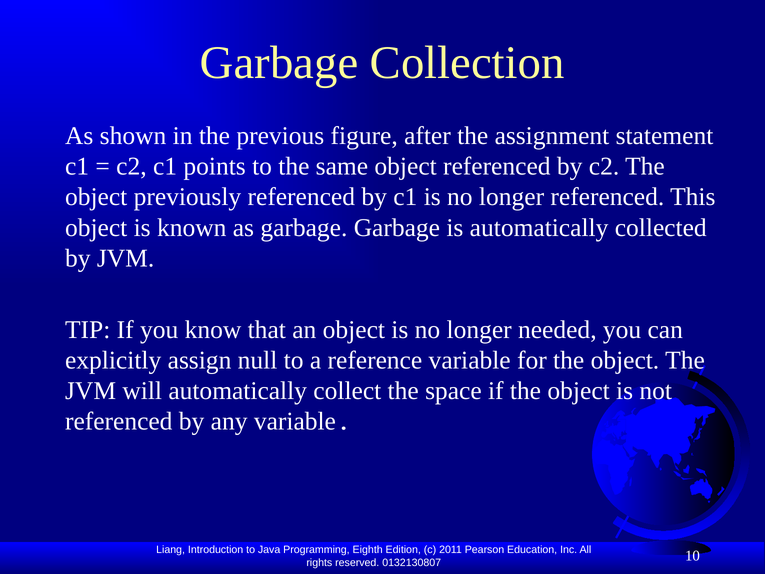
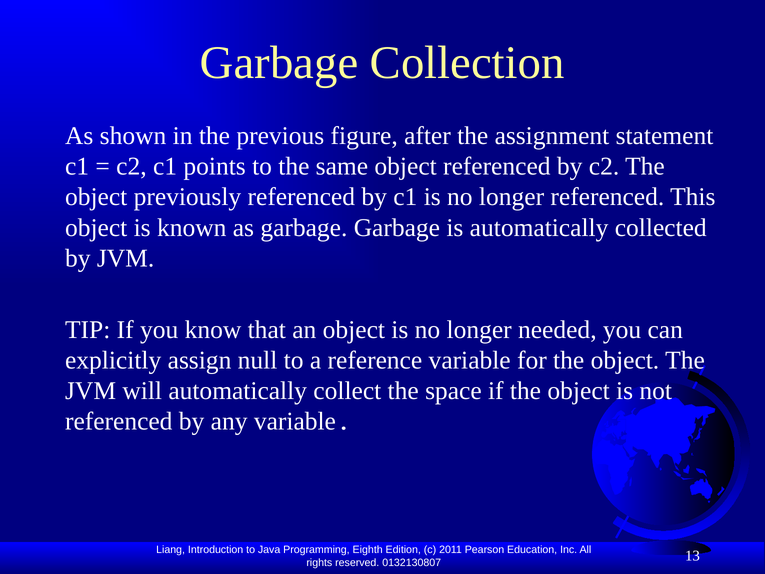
10: 10 -> 13
